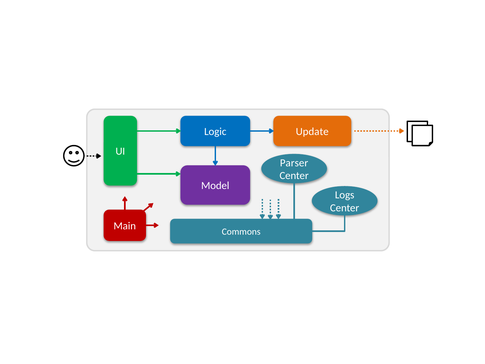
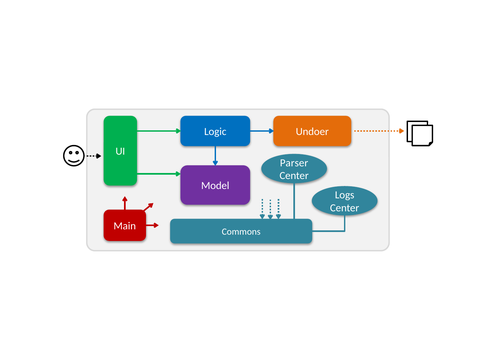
Update: Update -> Undoer
